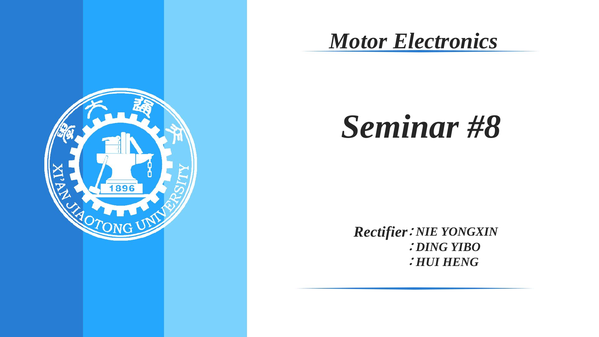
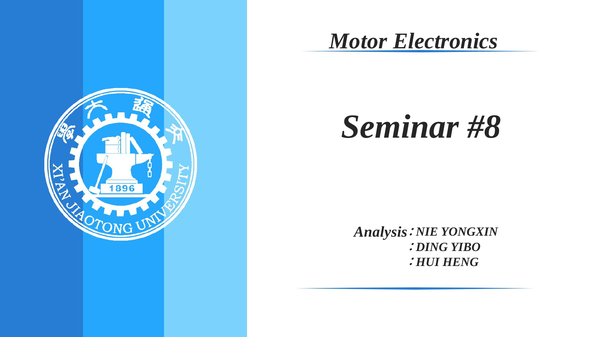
Rectifier: Rectifier -> Analysis
